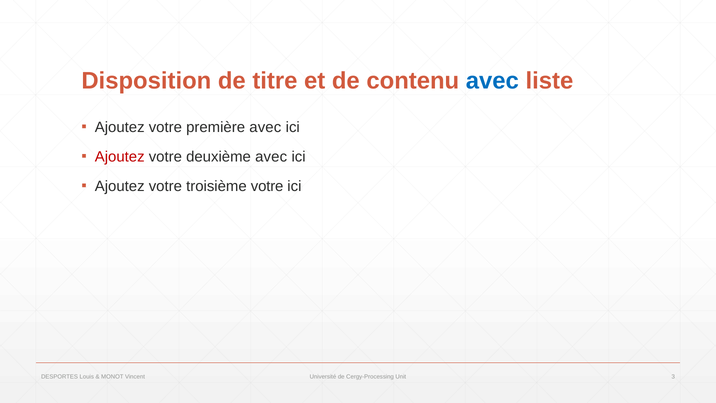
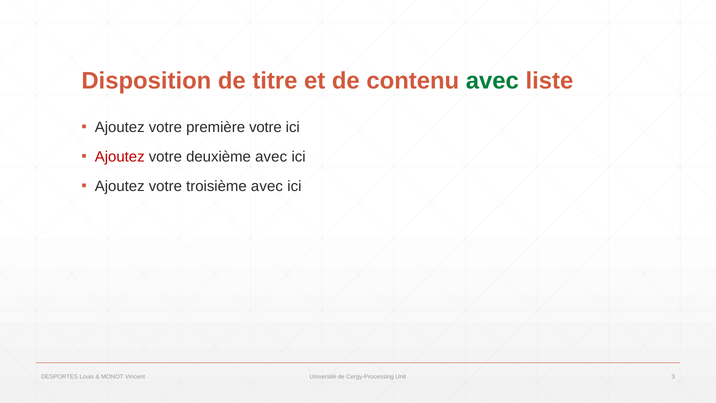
avec at (492, 81) colour: blue -> green
première avec: avec -> votre
troisième votre: votre -> avec
